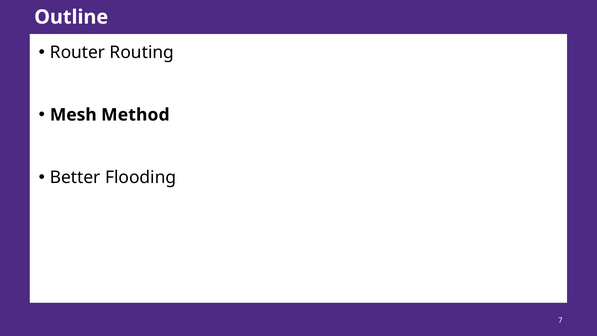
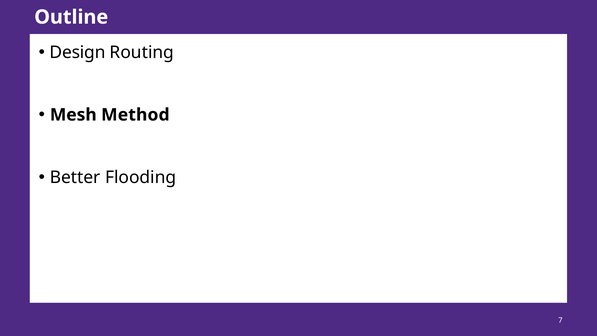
Router: Router -> Design
